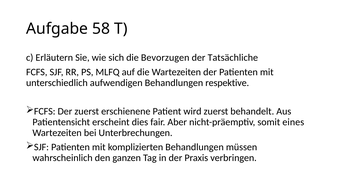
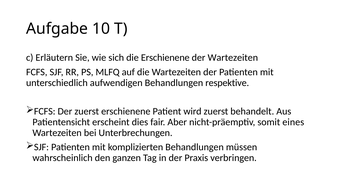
58: 58 -> 10
die Bevorzugen: Bevorzugen -> Erschienene
der Tatsächliche: Tatsächliche -> Wartezeiten
